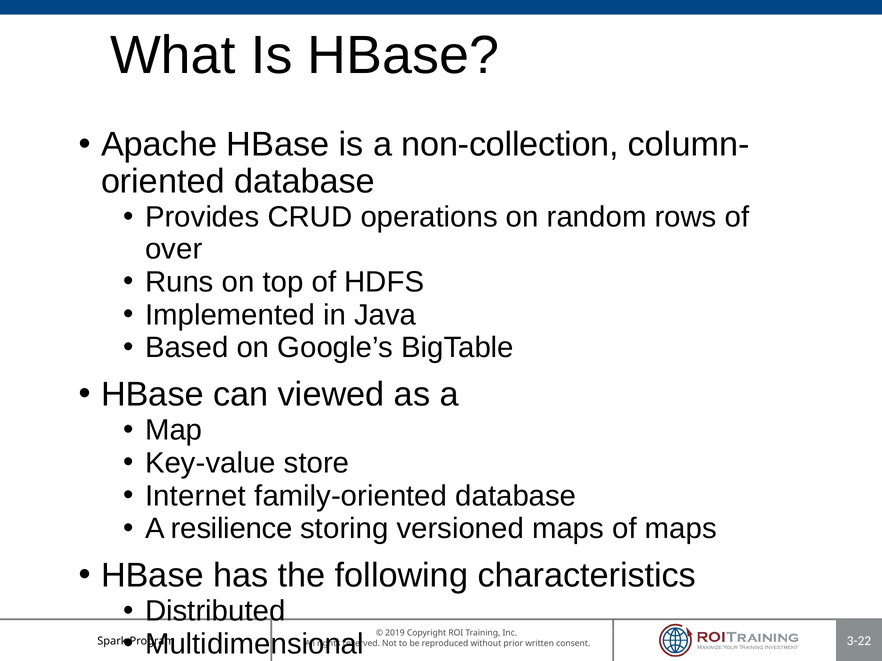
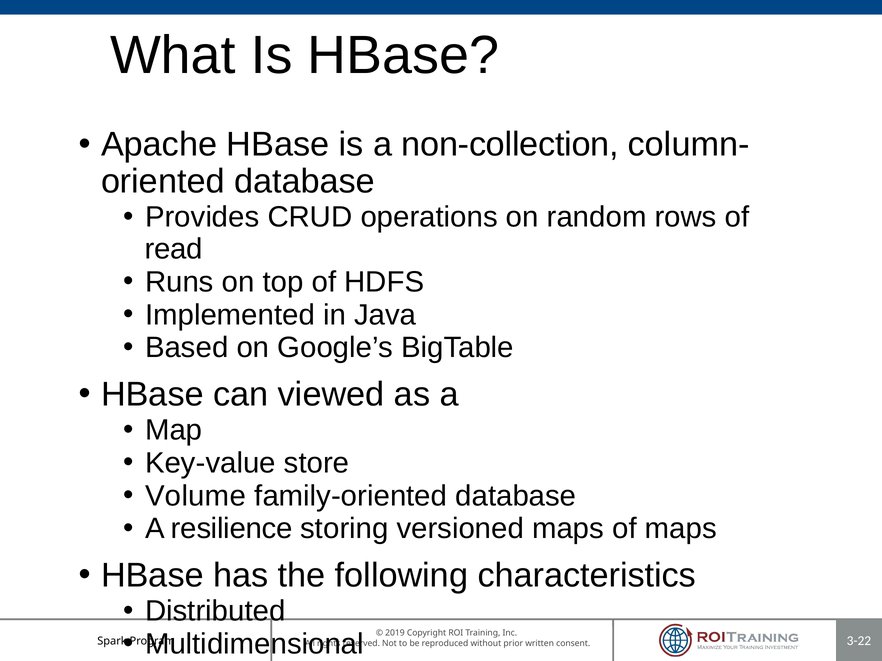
over: over -> read
Internet: Internet -> Volume
